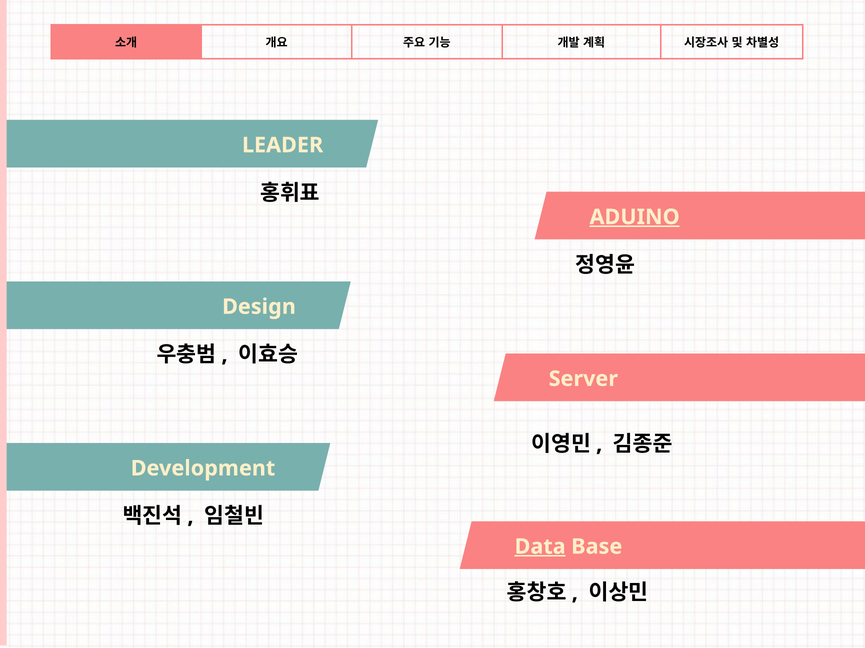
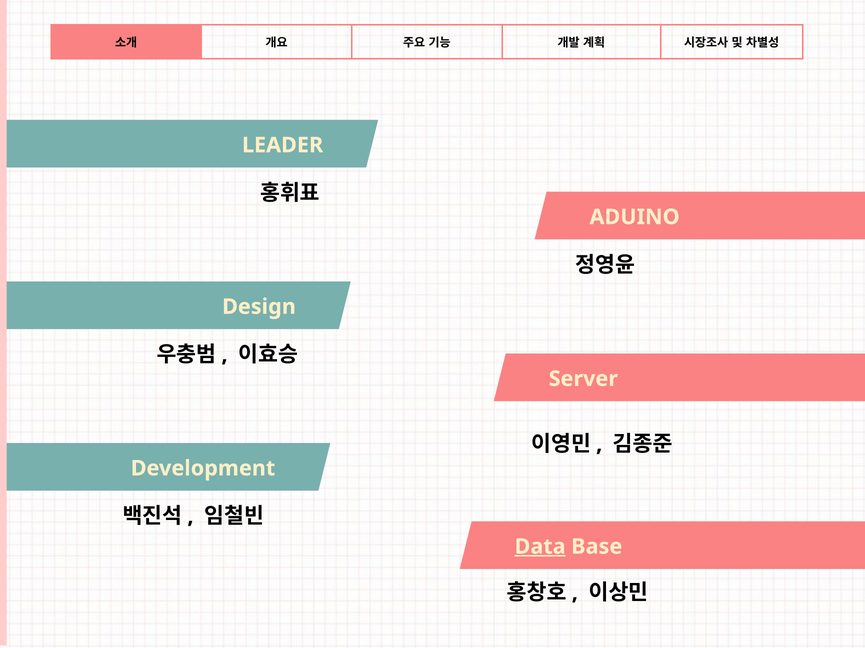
ADUINO underline: present -> none
